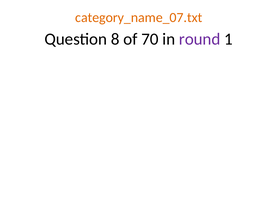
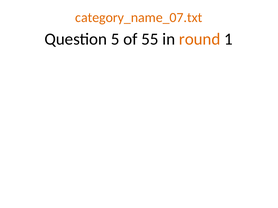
8: 8 -> 5
70: 70 -> 55
round colour: purple -> orange
